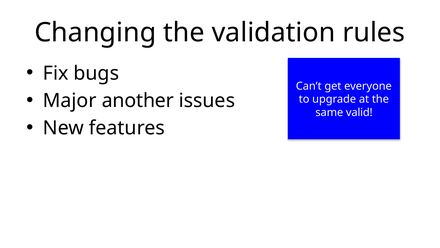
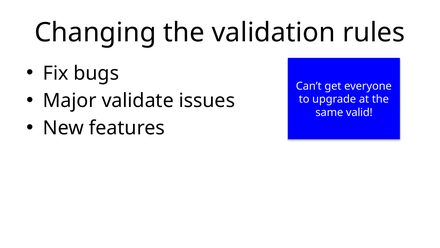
another: another -> validate
